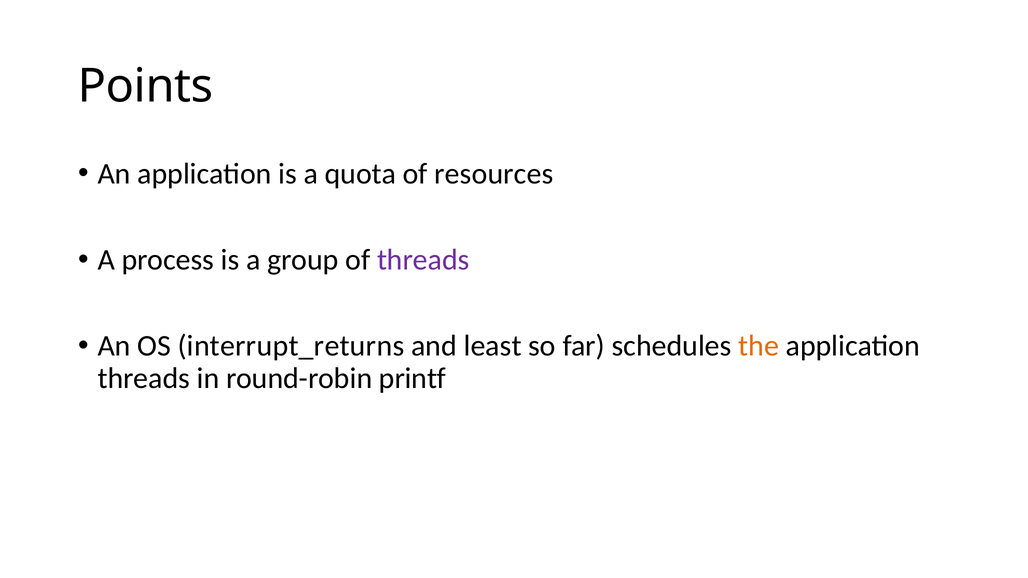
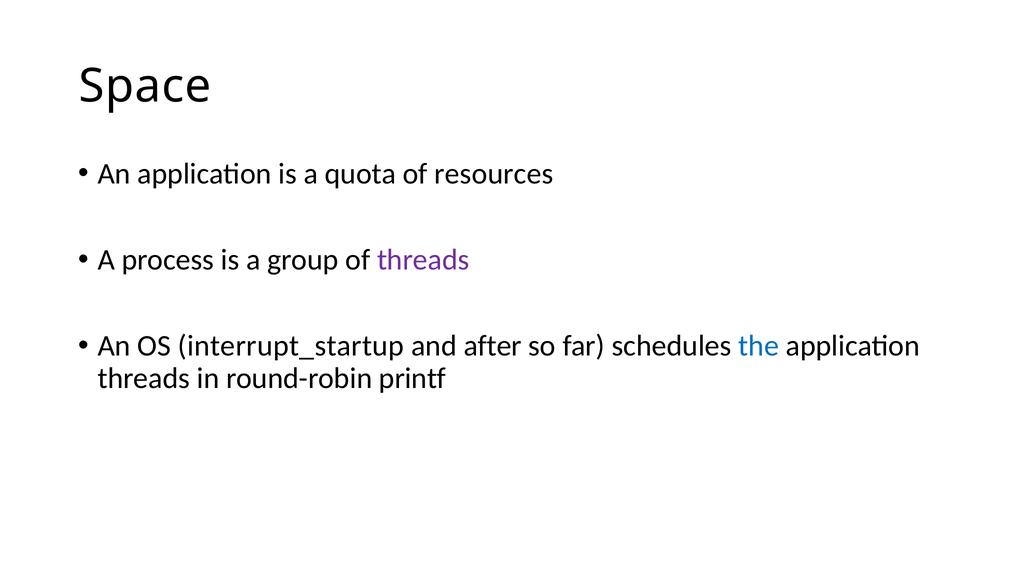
Points: Points -> Space
interrupt_returns: interrupt_returns -> interrupt_startup
least: least -> after
the colour: orange -> blue
